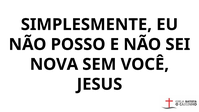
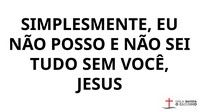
NOVA: NOVA -> TUDO
